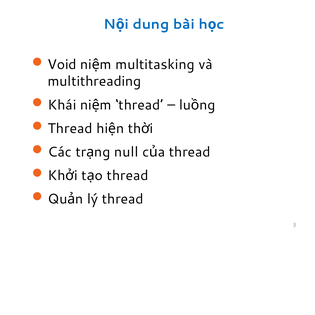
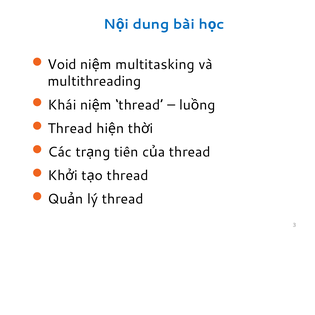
null: null -> tiên
